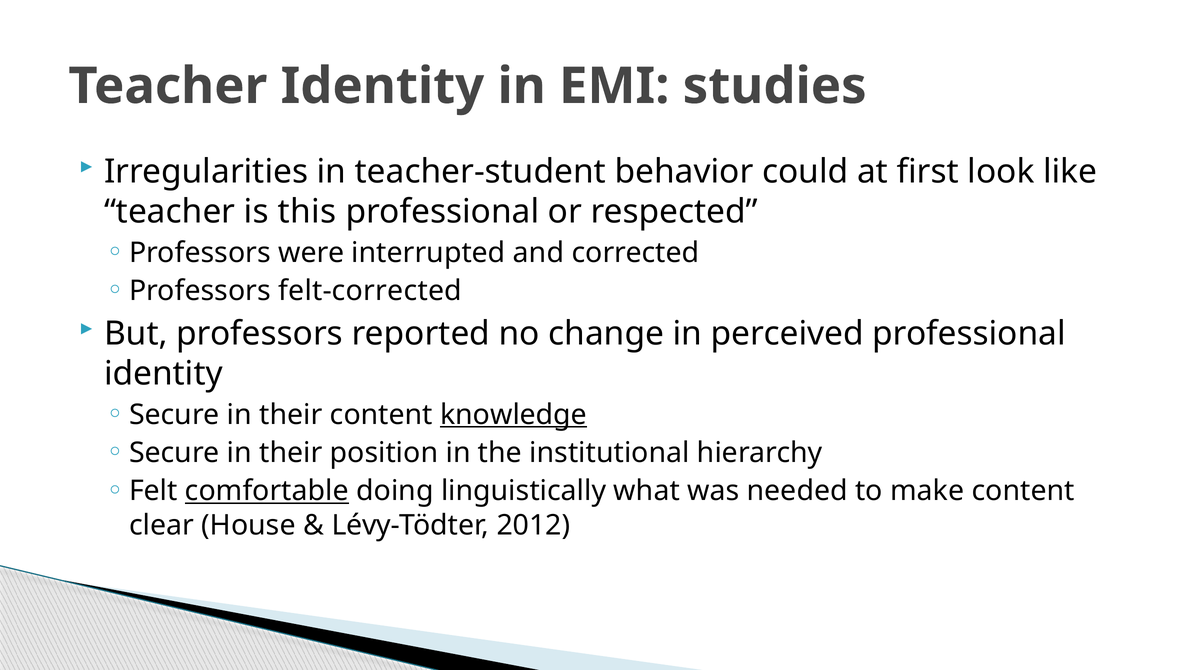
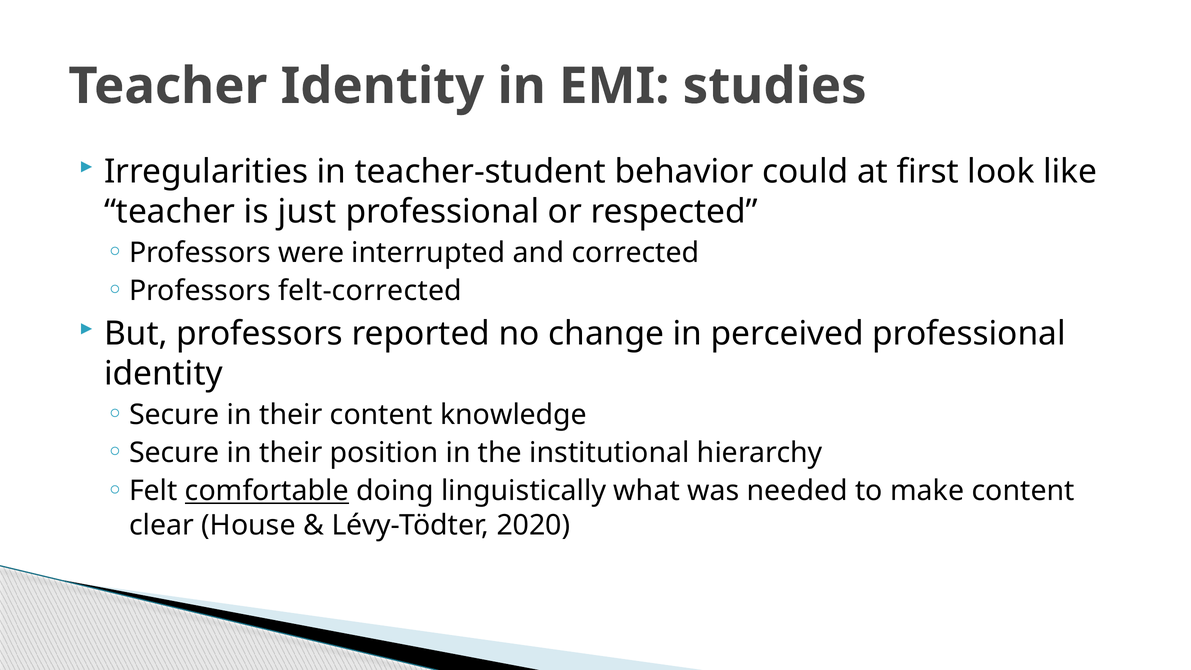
this: this -> just
knowledge underline: present -> none
2012: 2012 -> 2020
